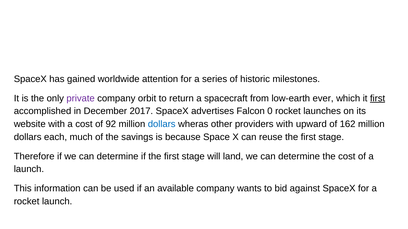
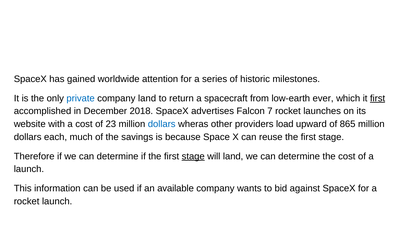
private colour: purple -> blue
company orbit: orbit -> land
2017: 2017 -> 2018
0: 0 -> 7
92: 92 -> 23
providers with: with -> load
162: 162 -> 865
stage at (193, 157) underline: none -> present
